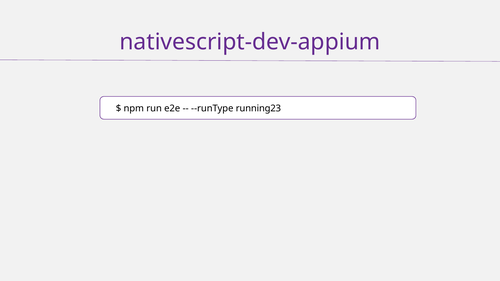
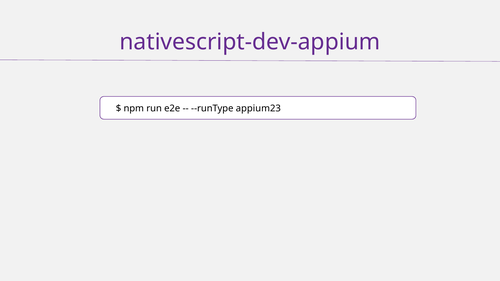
running23: running23 -> appium23
